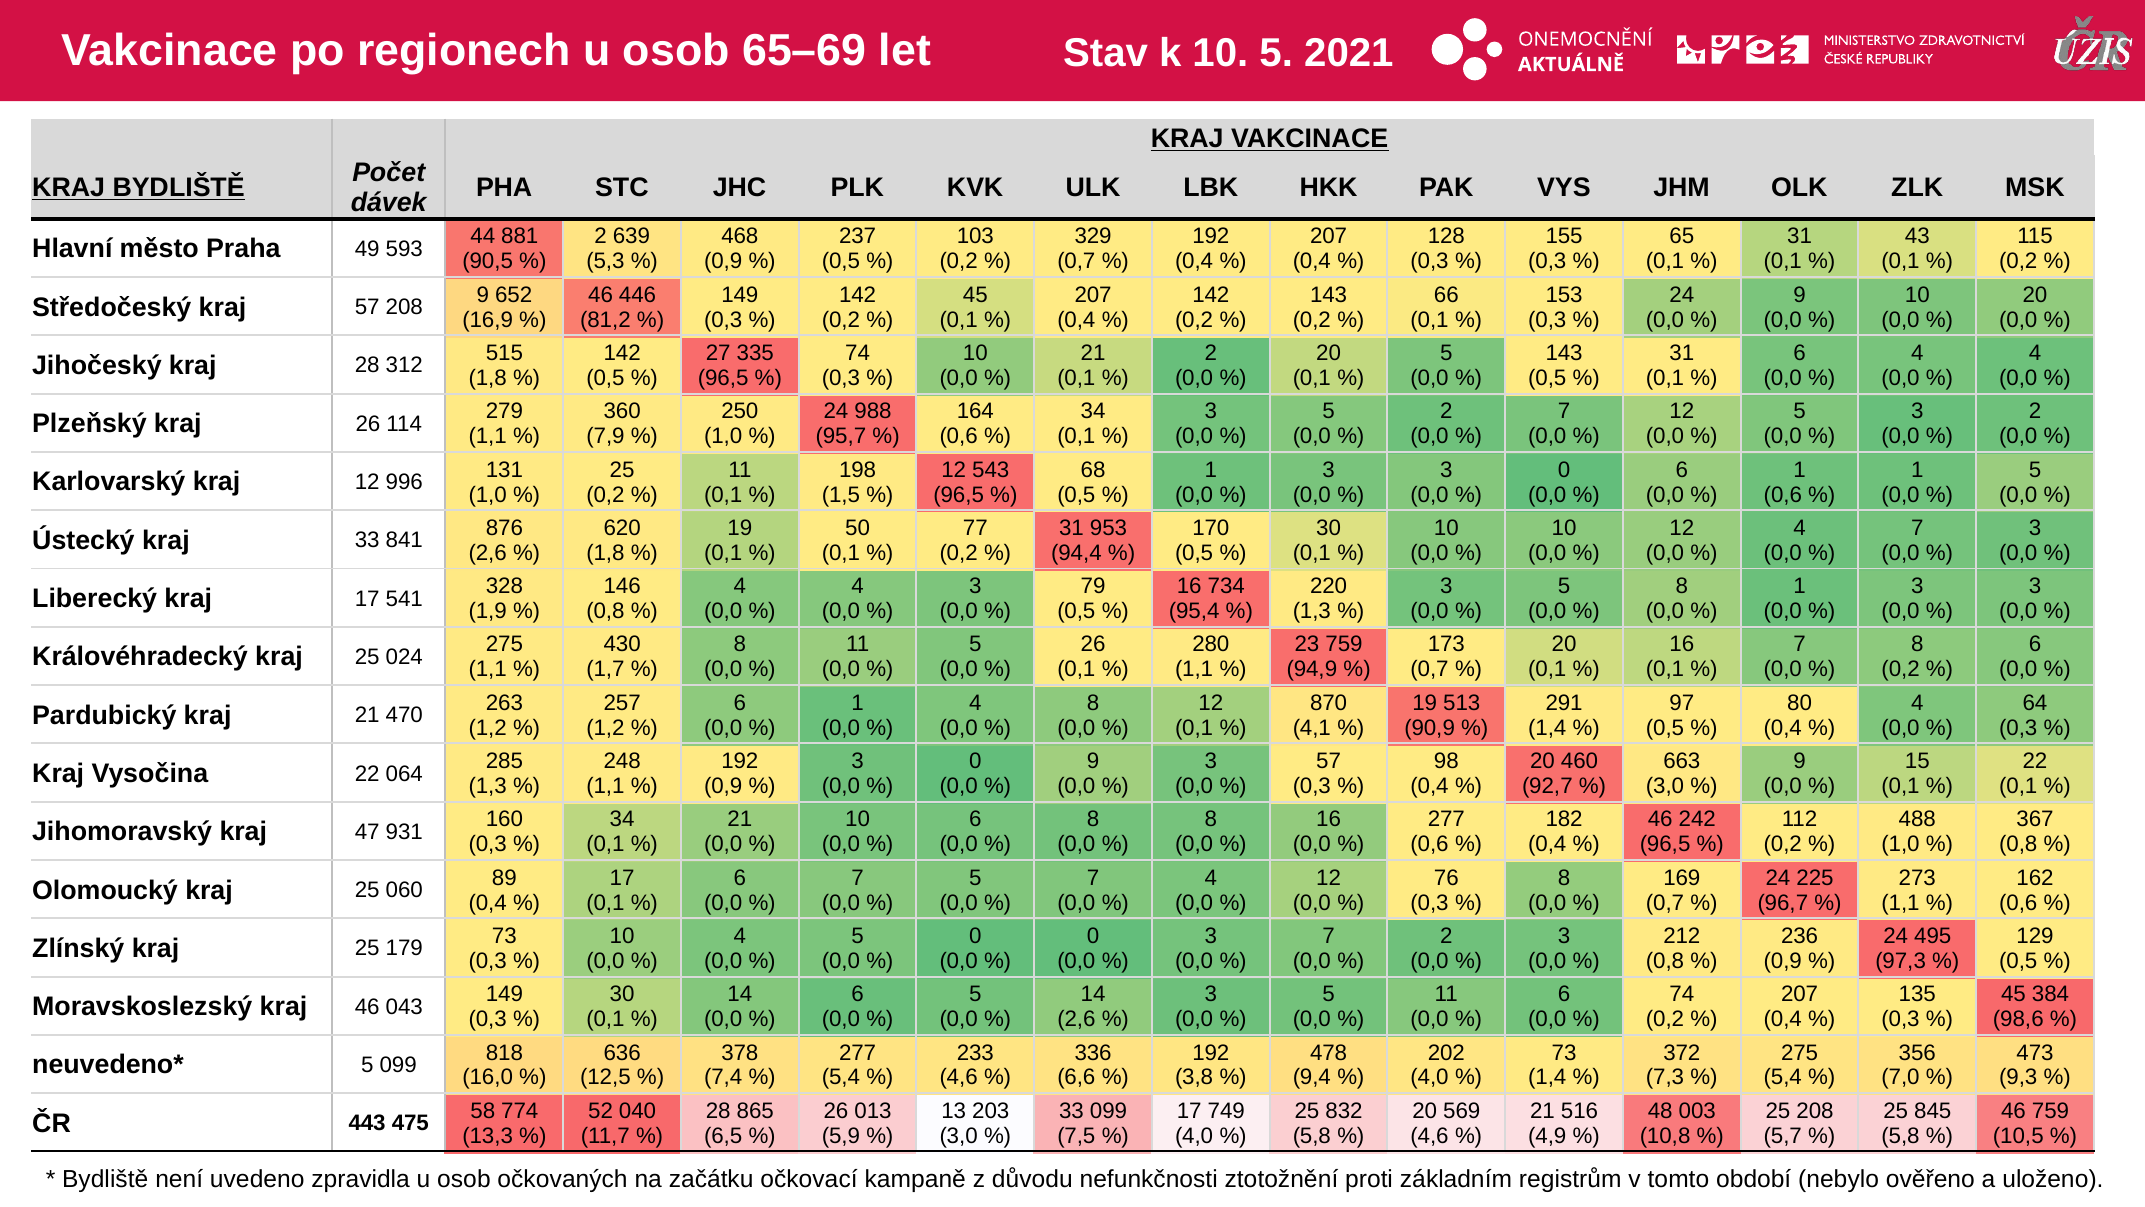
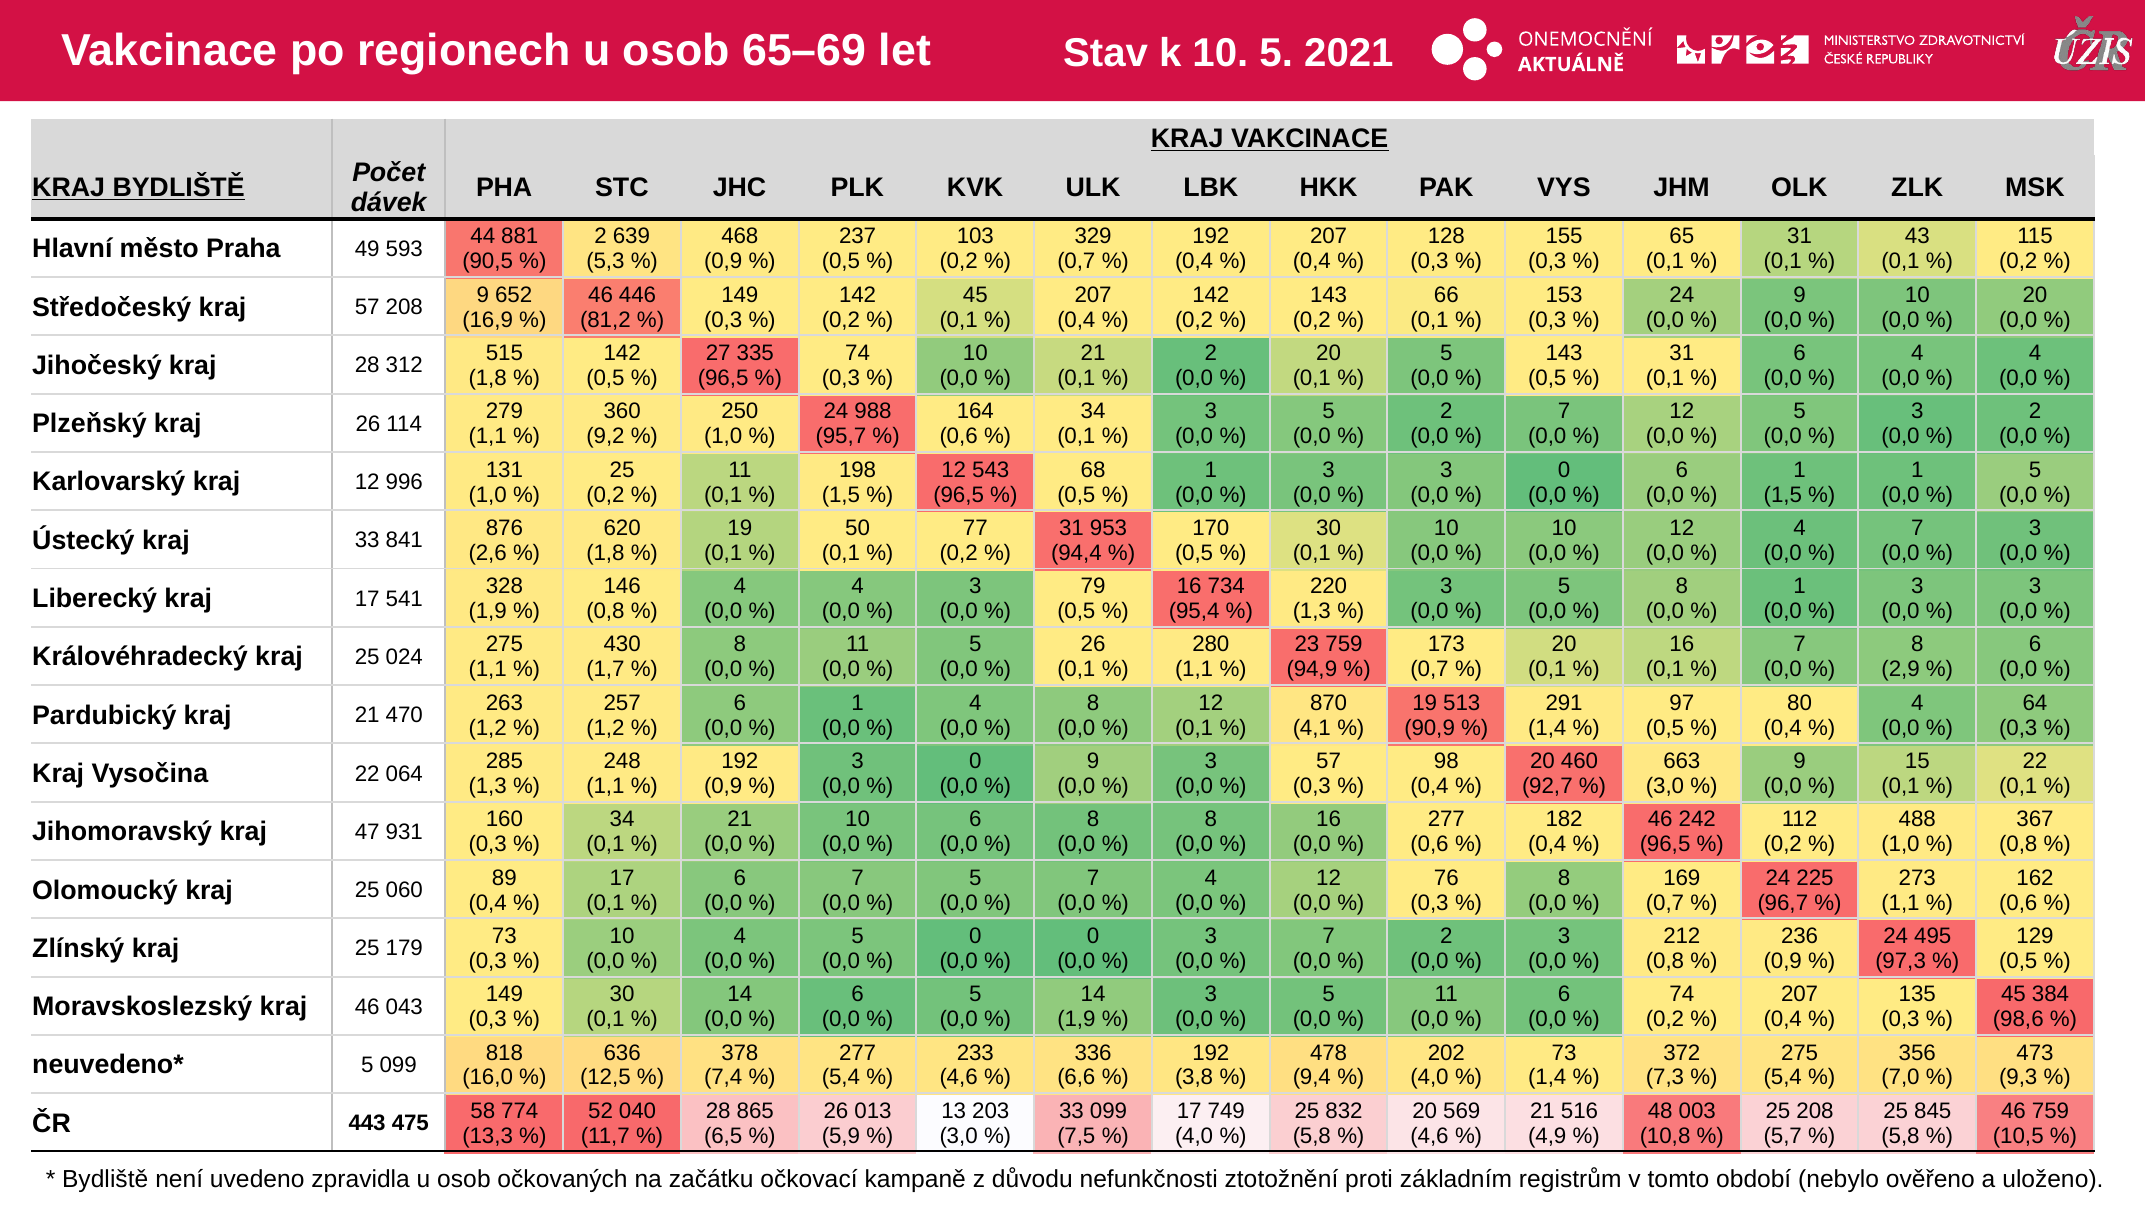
7,9: 7,9 -> 9,2
0,6 at (1783, 494): 0,6 -> 1,5
0,2 at (1901, 669): 0,2 -> 2,9
2,6 at (1076, 1019): 2,6 -> 1,9
